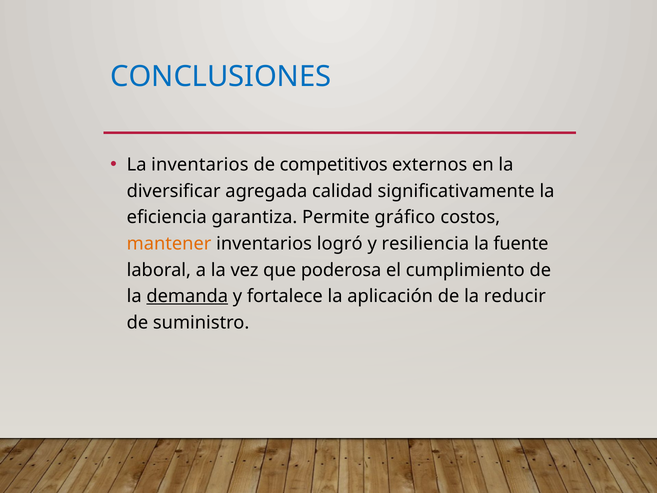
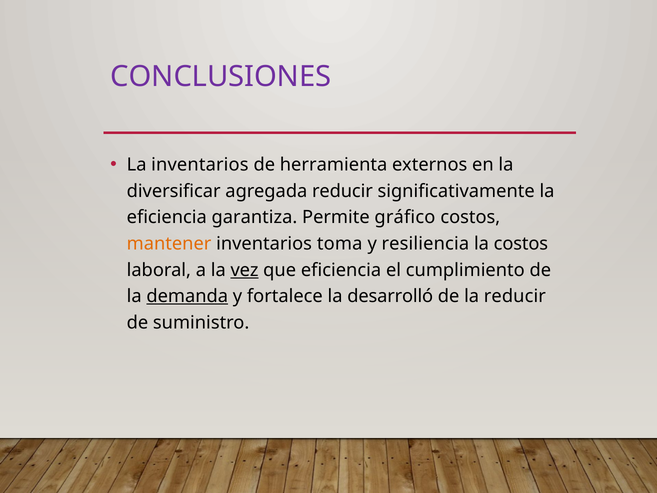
CONCLUSIONES colour: blue -> purple
competitivos: competitivos -> herramienta
agregada calidad: calidad -> reducir
logró: logró -> toma
la fuente: fuente -> costos
vez underline: none -> present
que poderosa: poderosa -> eficiencia
aplicación: aplicación -> desarrolló
